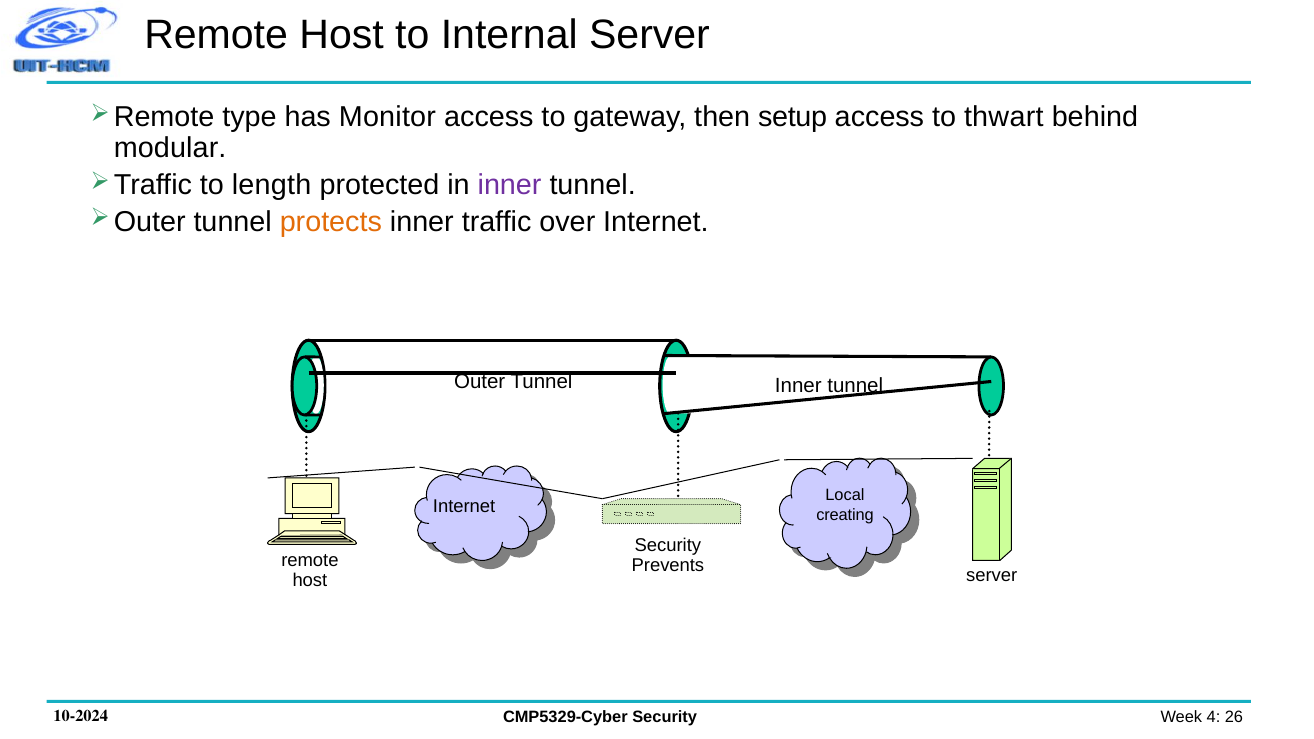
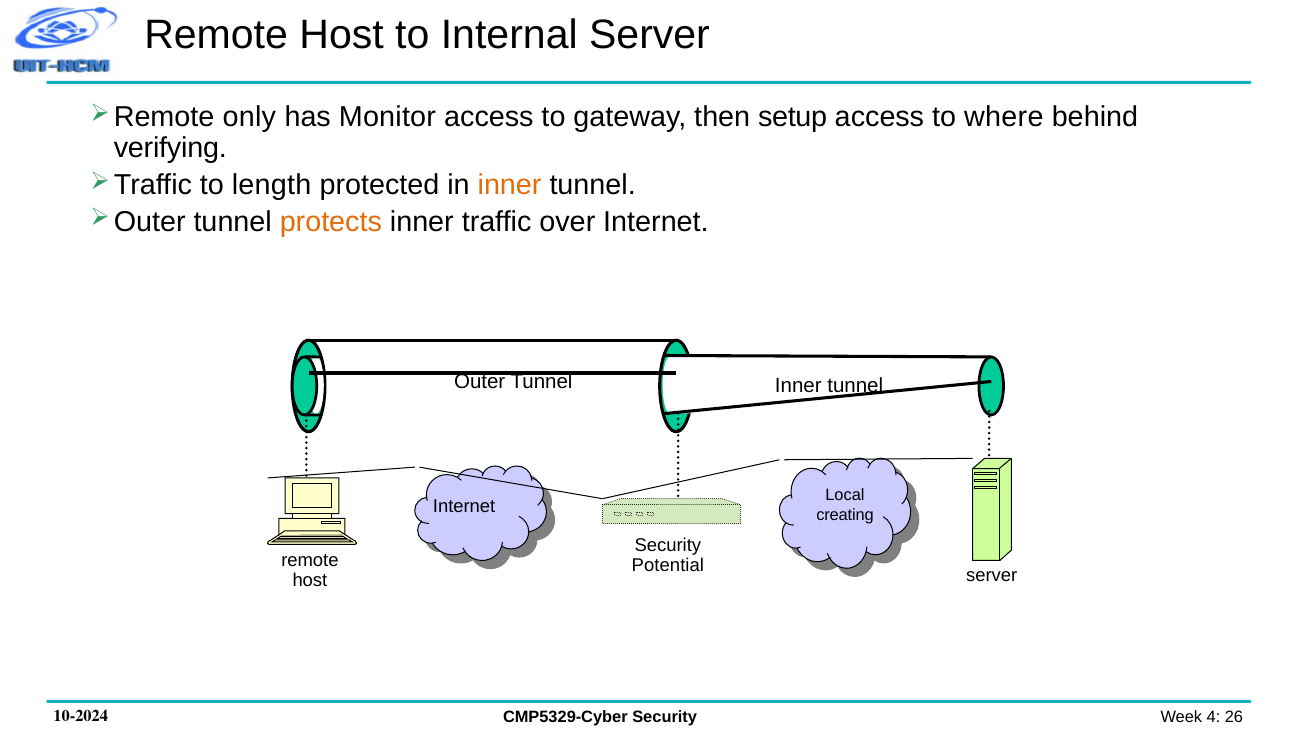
type: type -> only
thwart: thwart -> where
modular: modular -> verifying
inner at (510, 185) colour: purple -> orange
Prevents: Prevents -> Potential
